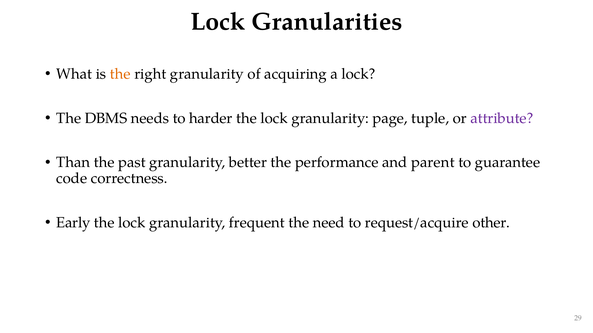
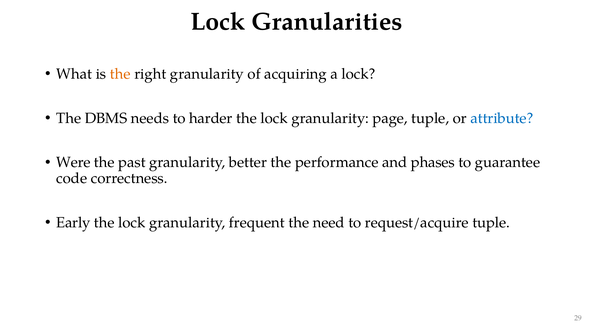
attribute colour: purple -> blue
Than: Than -> Were
parent: parent -> phases
request/acquire other: other -> tuple
